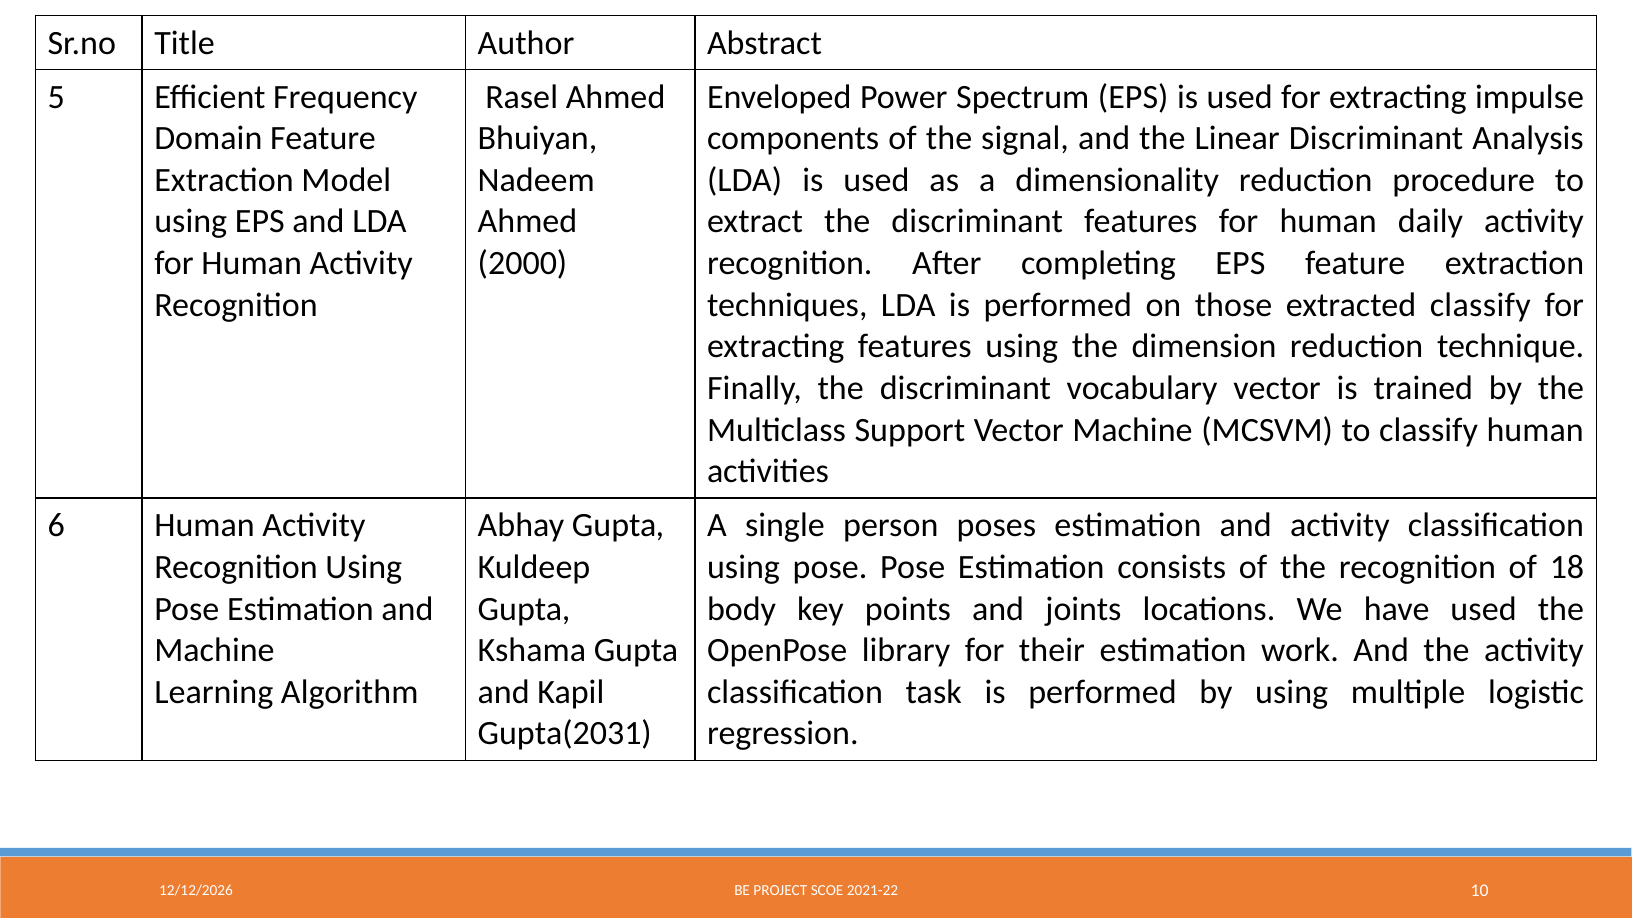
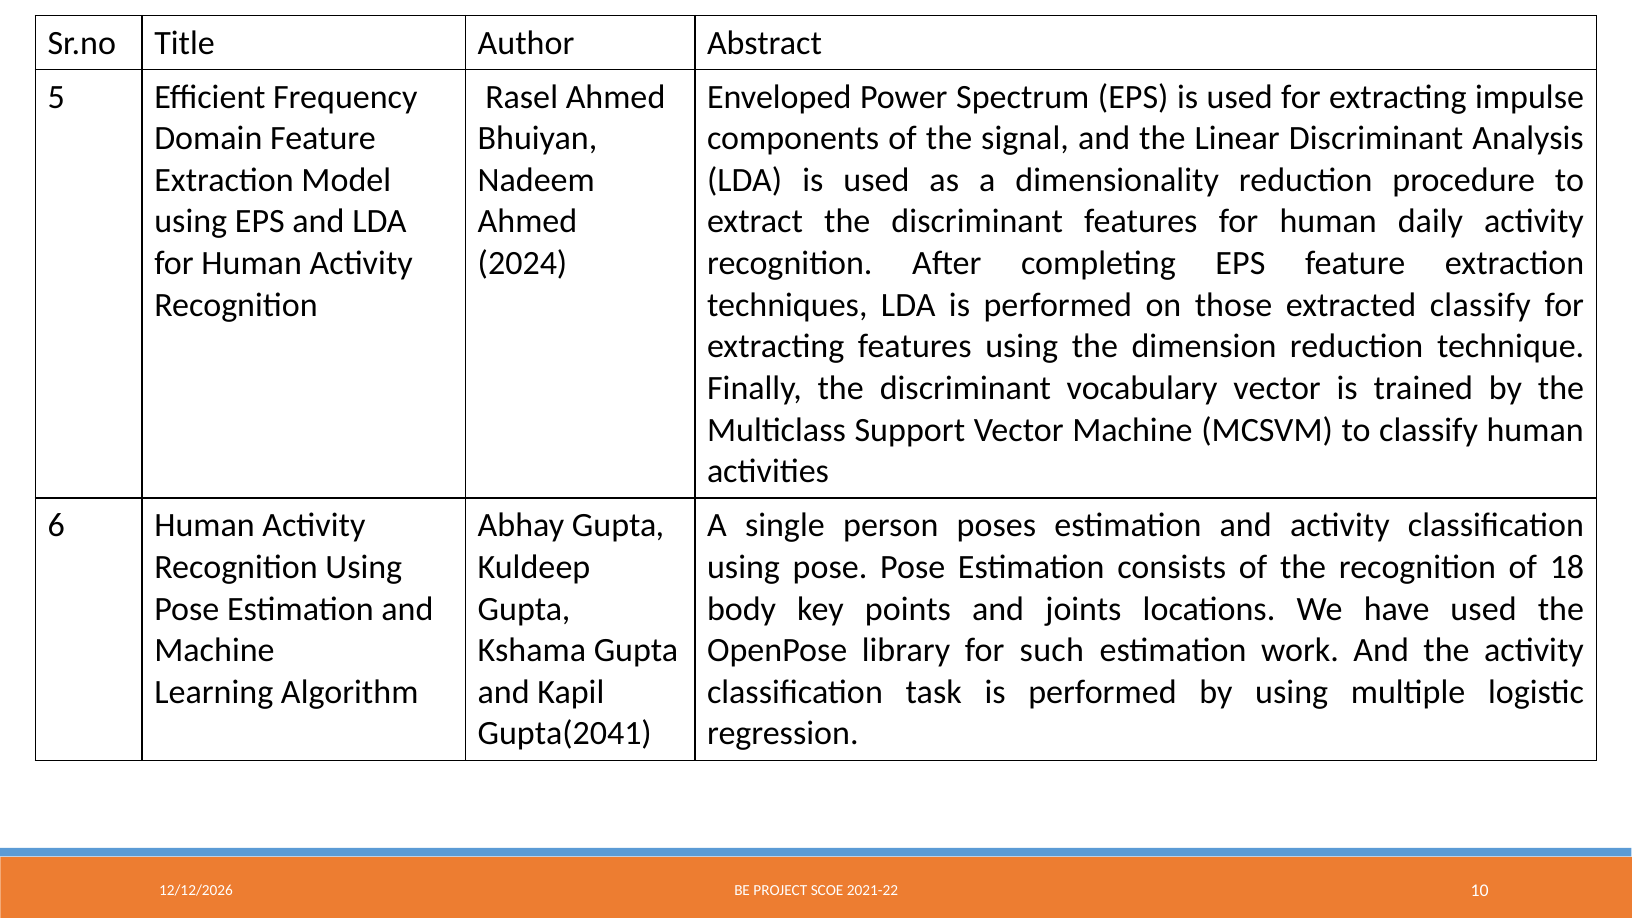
2000: 2000 -> 2024
their: their -> such
Gupta(2031: Gupta(2031 -> Gupta(2041
